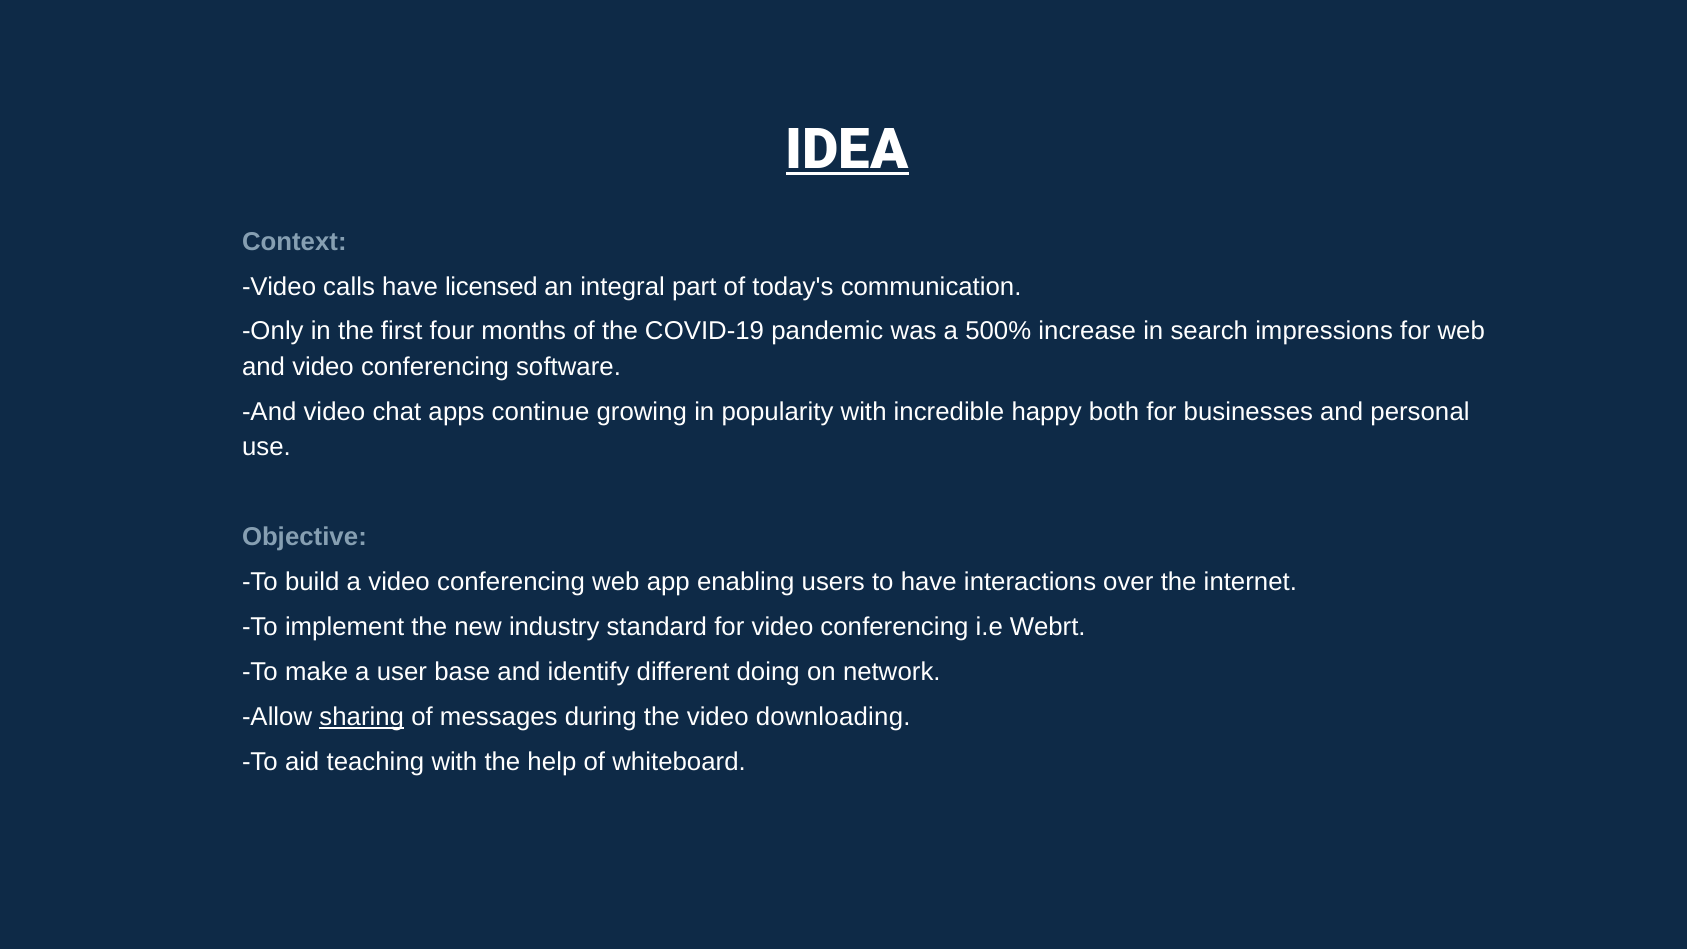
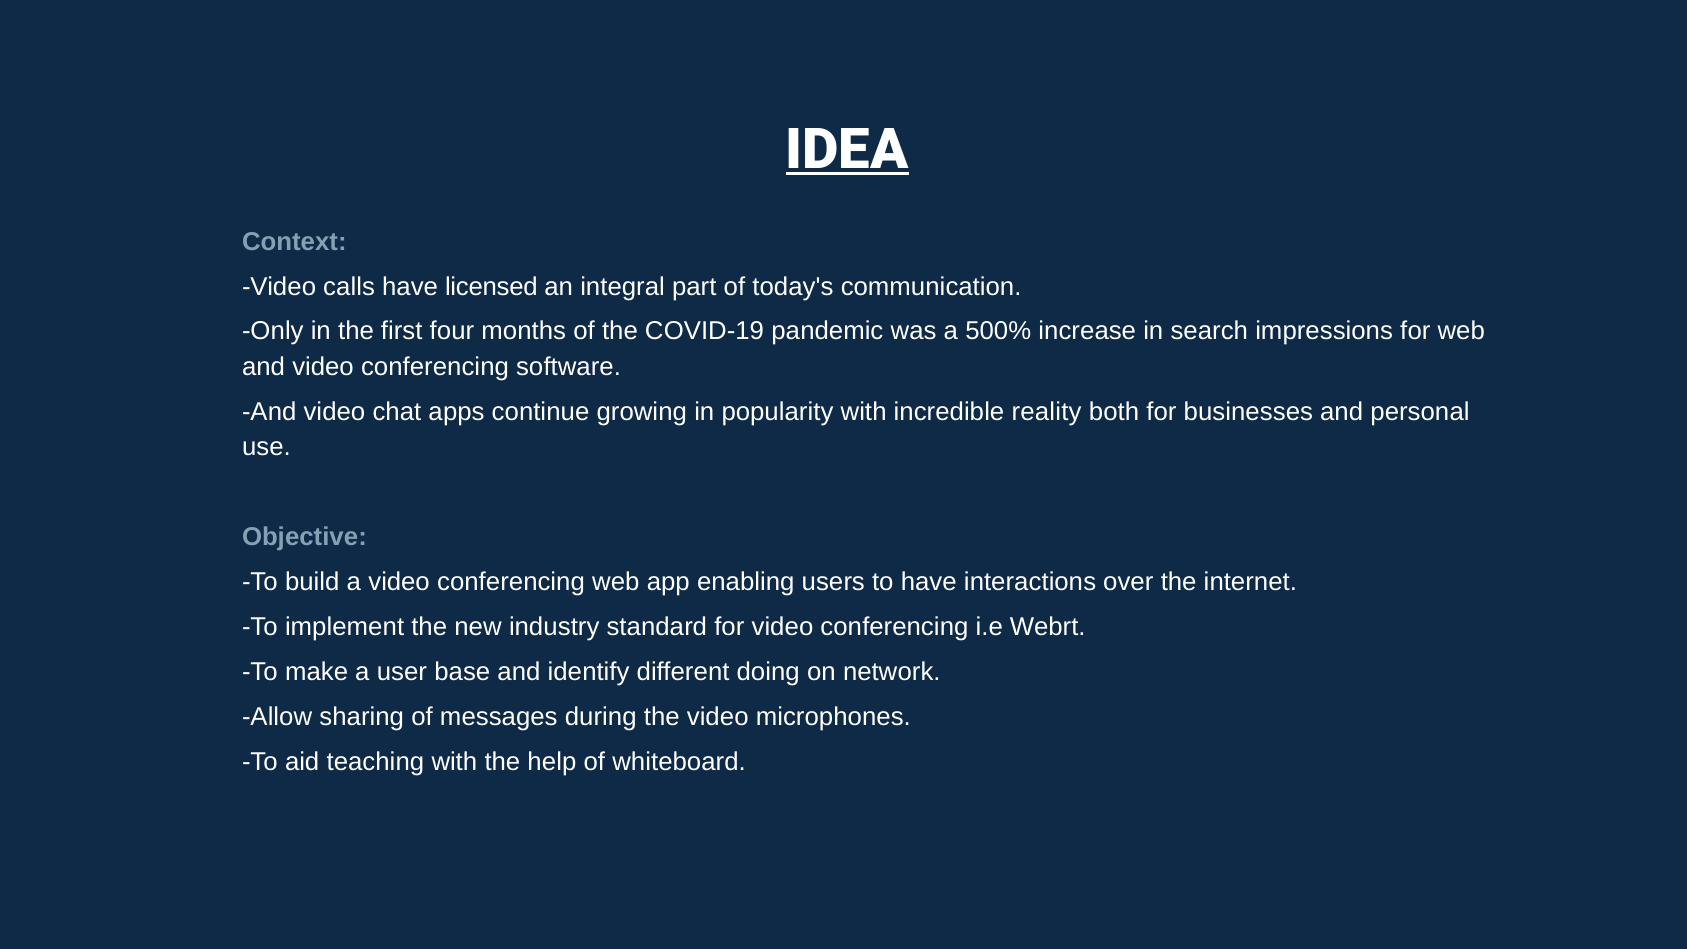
happy: happy -> reality
sharing underline: present -> none
downloading: downloading -> microphones
